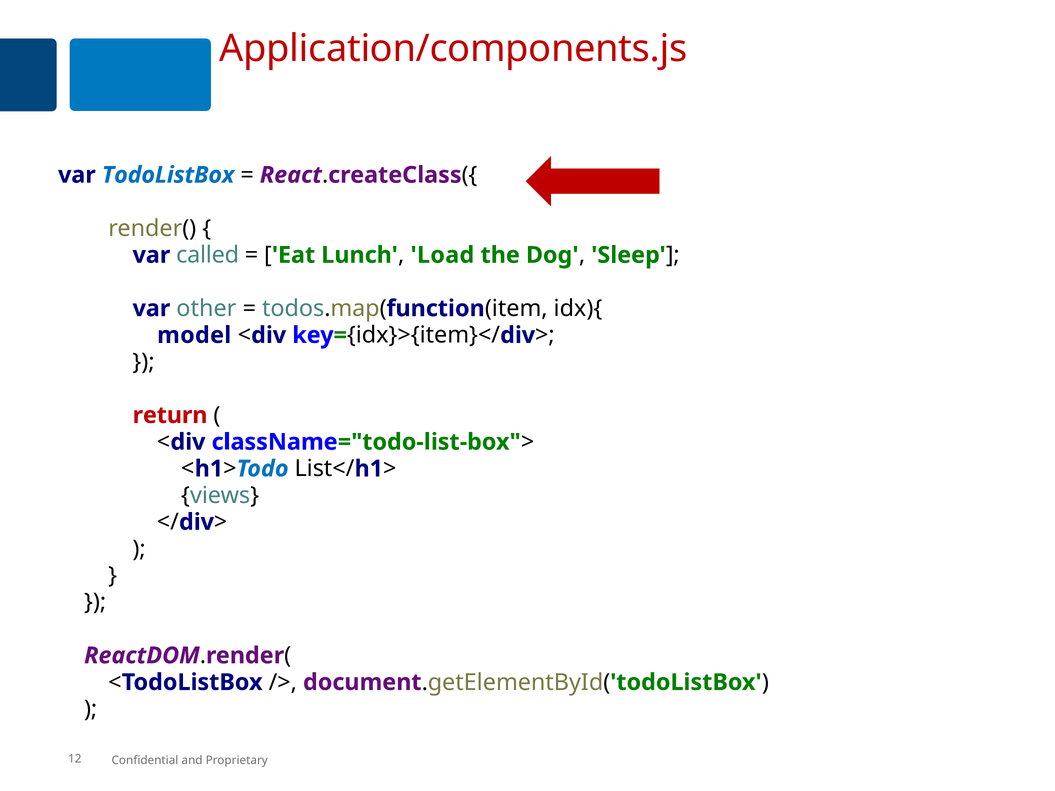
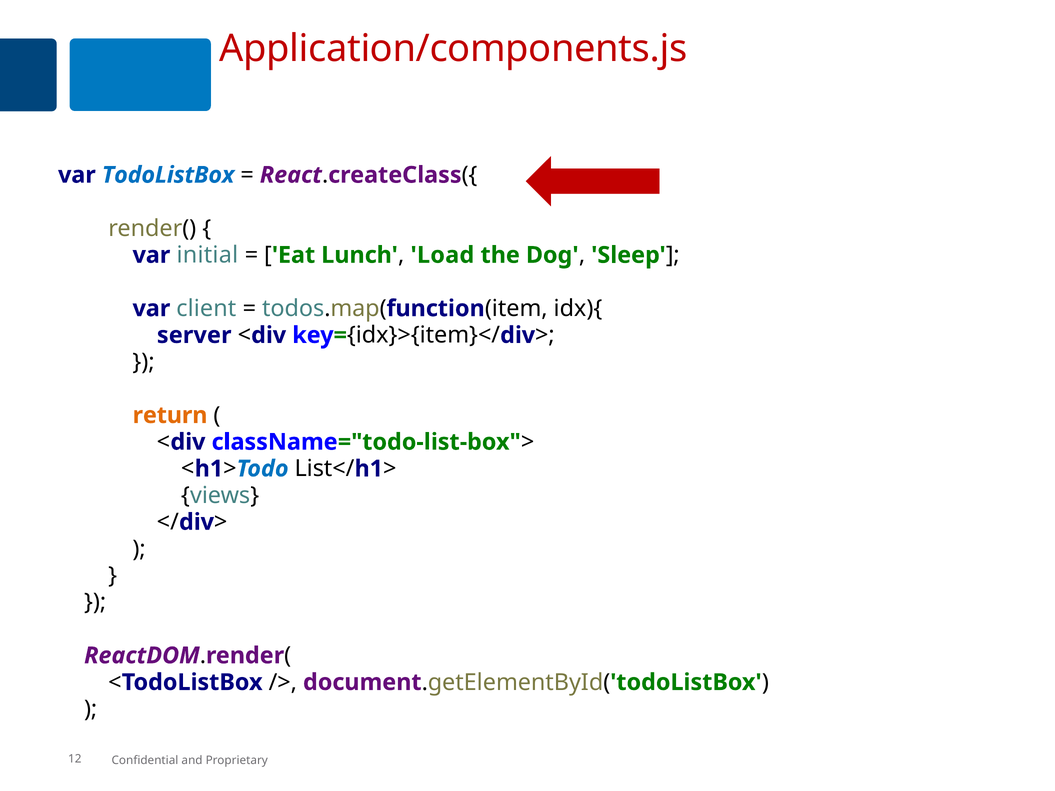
called: called -> initial
other: other -> client
model: model -> server
return colour: red -> orange
